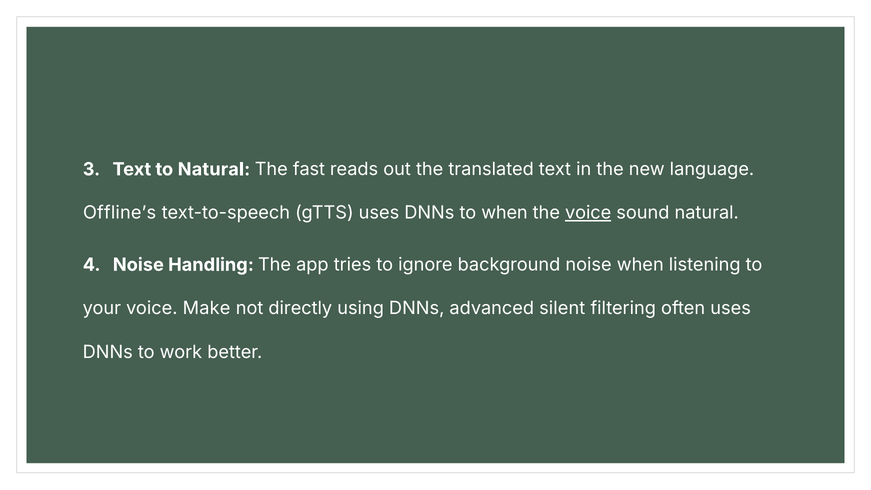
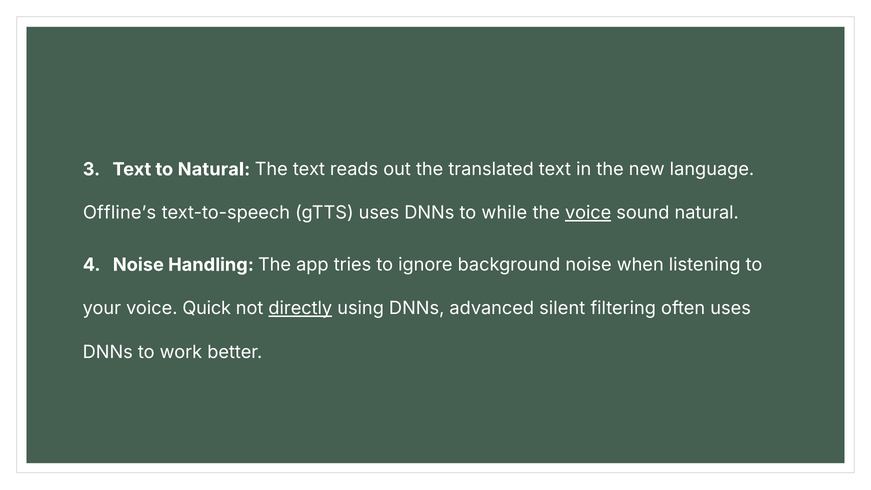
The fast: fast -> text
to when: when -> while
Make: Make -> Quick
directly underline: none -> present
